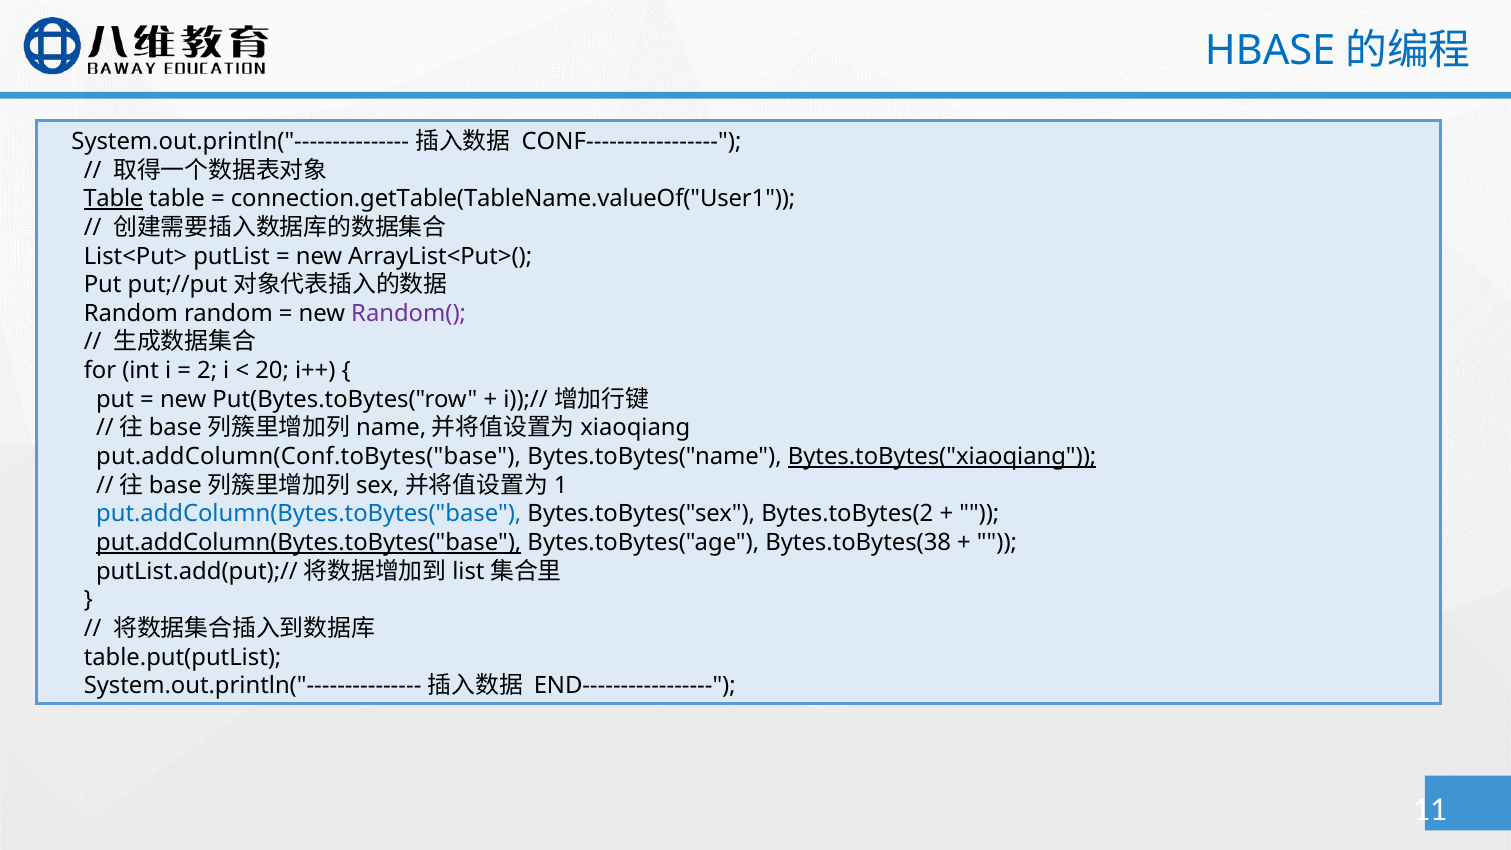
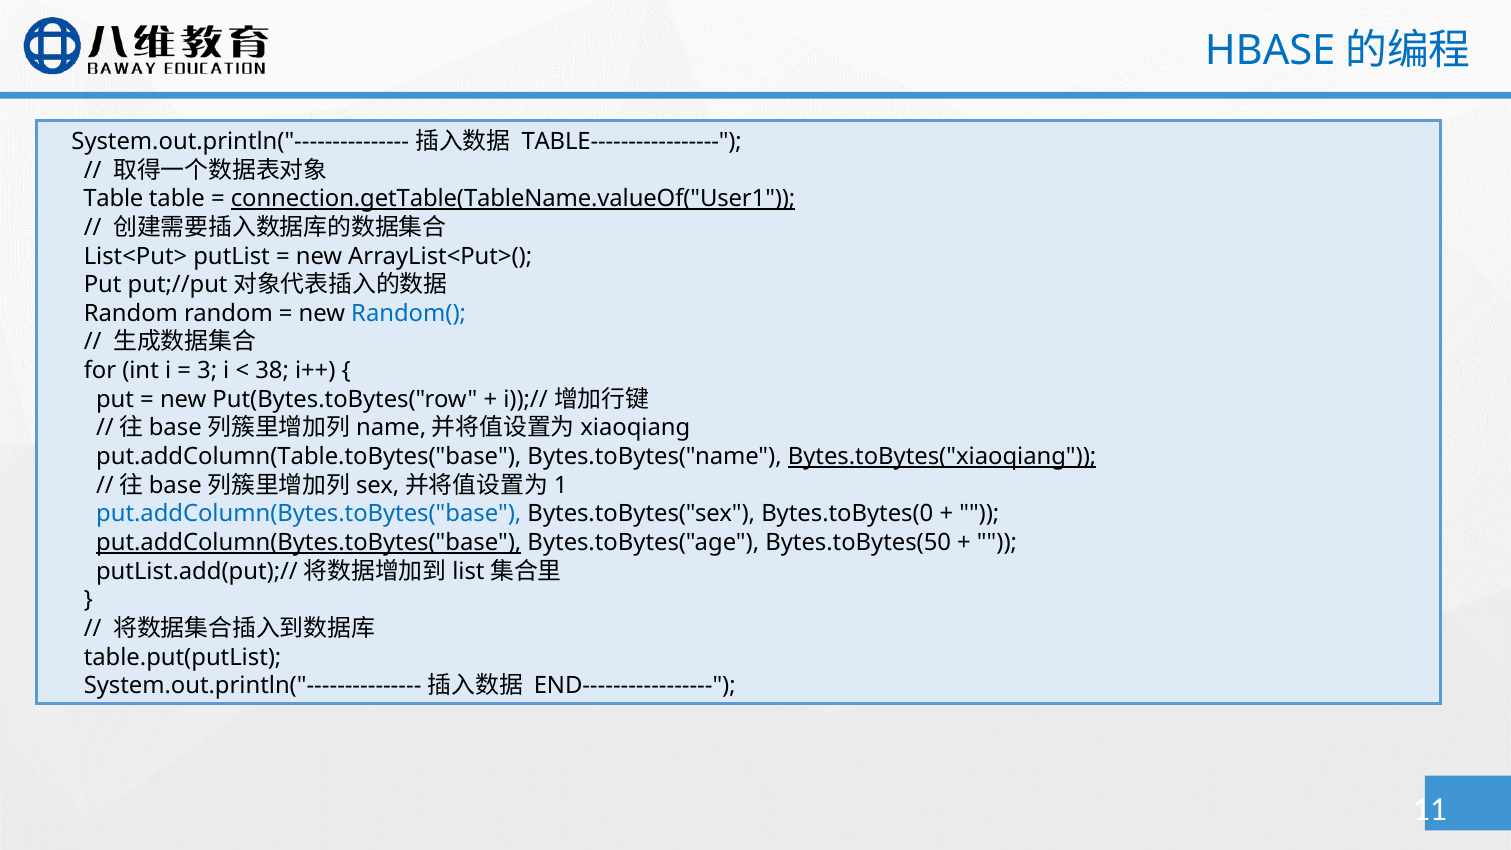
CONF-----------------: CONF----------------- -> TABLE-----------------
Table at (113, 199) underline: present -> none
connection.getTable(TableName.valueOf("User1 underline: none -> present
Random( colour: purple -> blue
2: 2 -> 3
20: 20 -> 38
put.addColumn(Conf.toBytes("base: put.addColumn(Conf.toBytes("base -> put.addColumn(Table.toBytes("base
Bytes.toBytes(2: Bytes.toBytes(2 -> Bytes.toBytes(0
Bytes.toBytes(38: Bytes.toBytes(38 -> Bytes.toBytes(50
